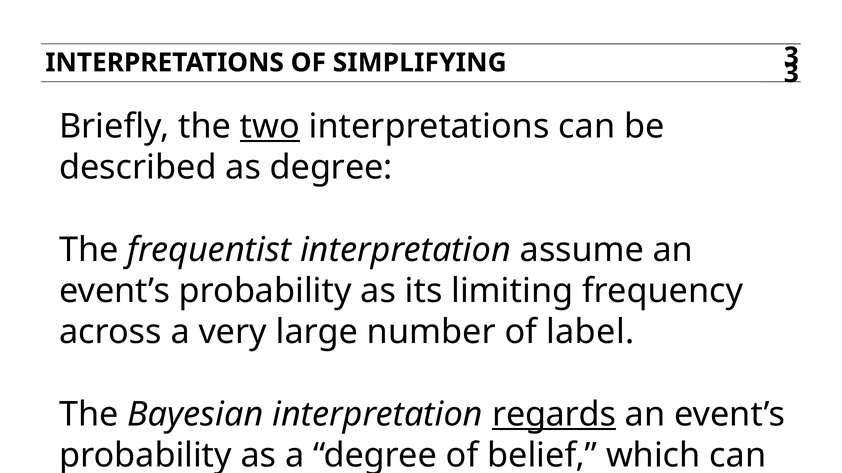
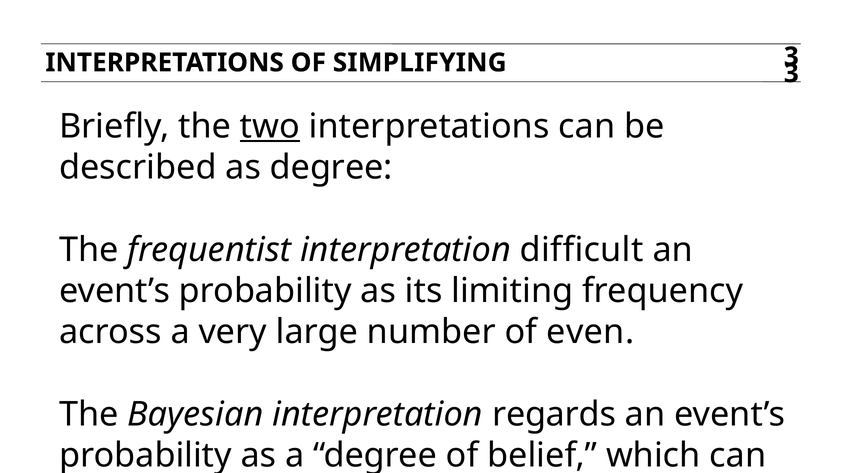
assume: assume -> difficult
of label: label -> even
regards underline: present -> none
